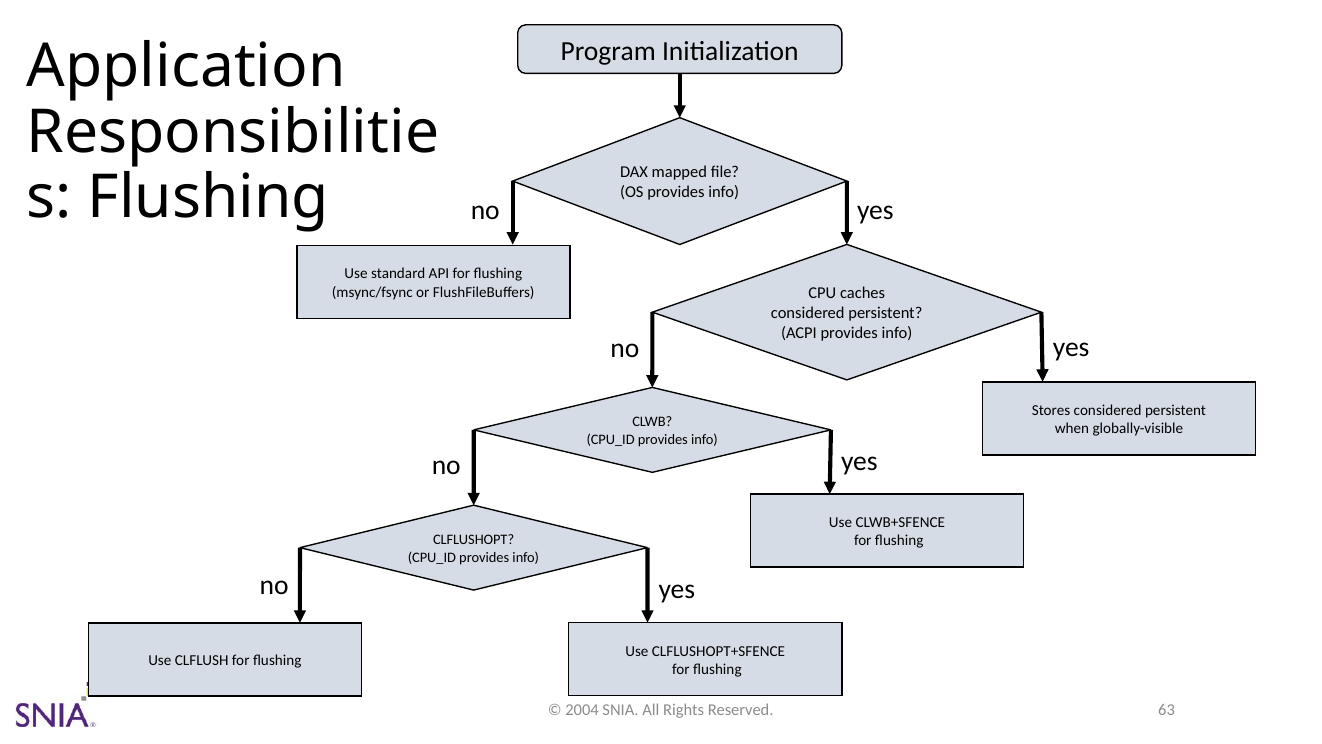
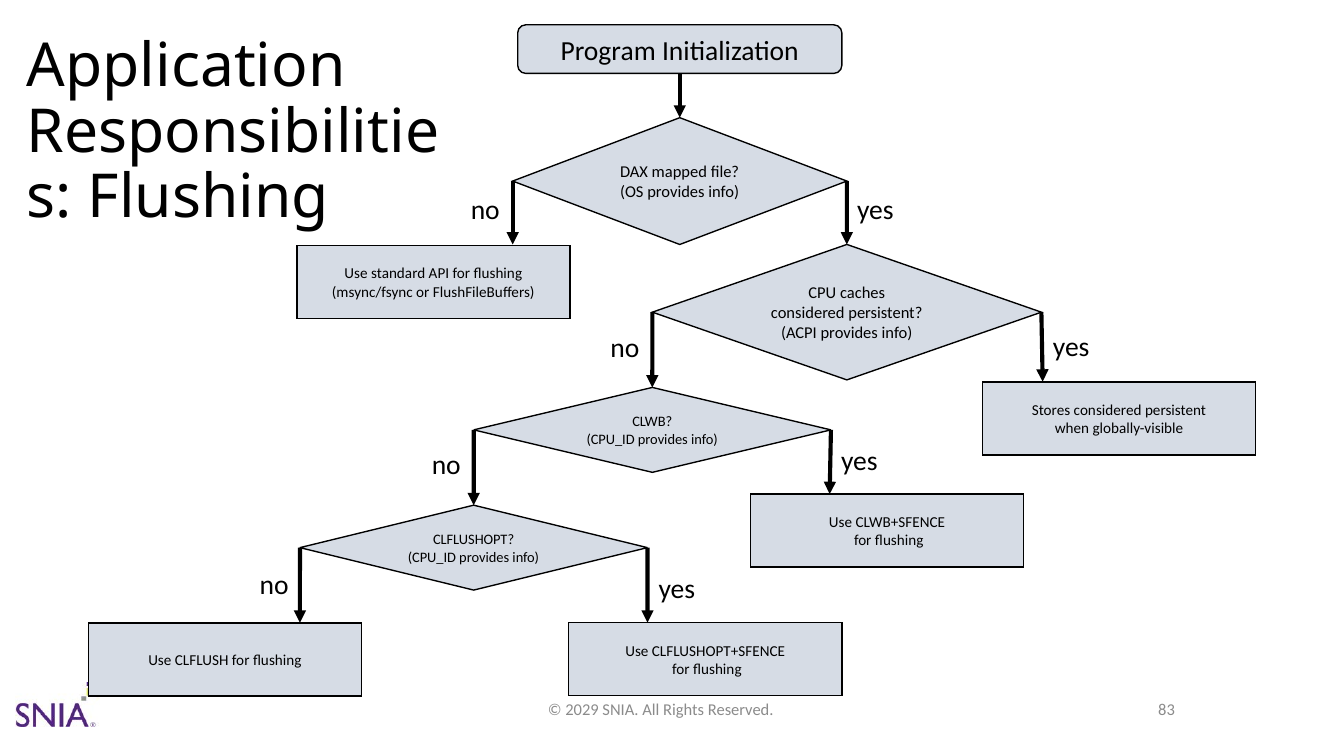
2004: 2004 -> 2029
63: 63 -> 83
